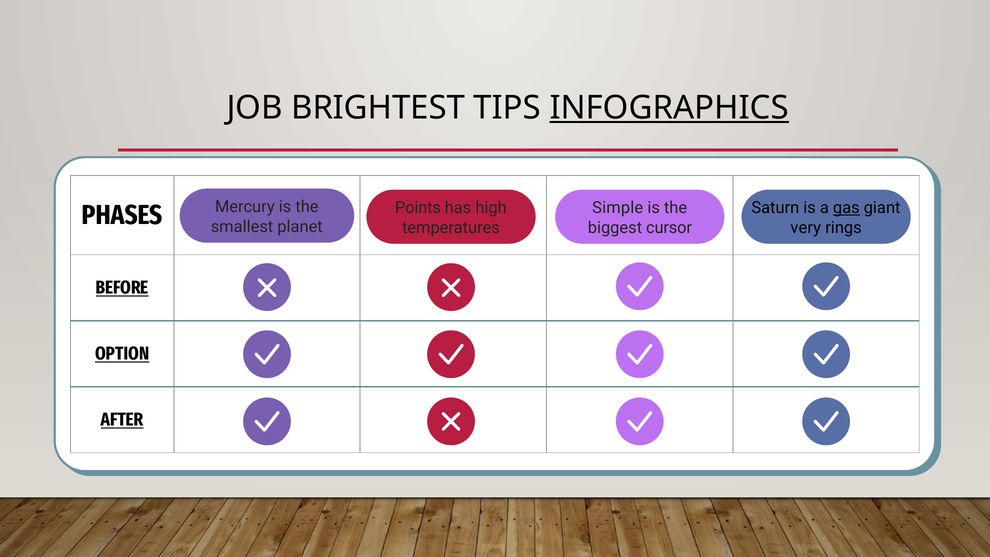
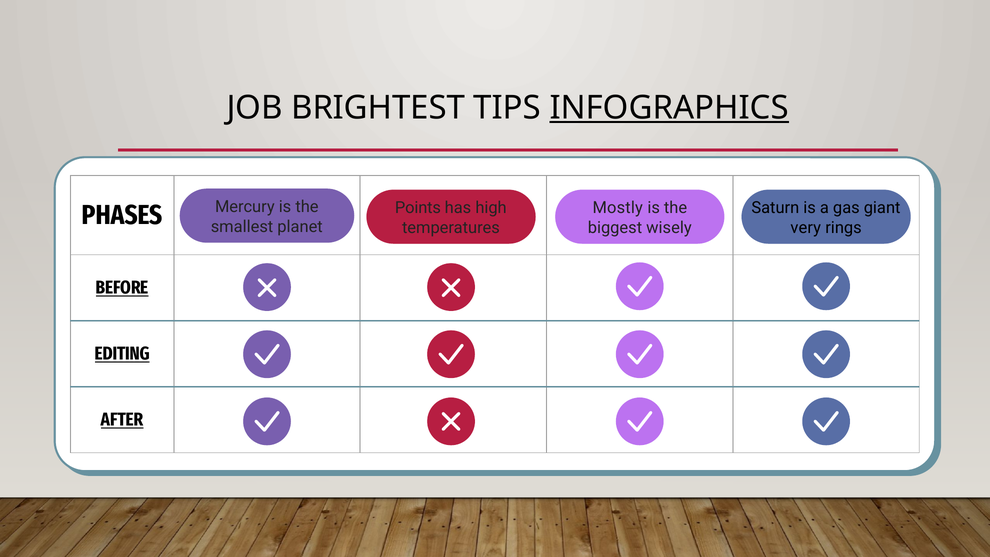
Simple: Simple -> Mostly
gas underline: present -> none
cursor: cursor -> wisely
OPTION: OPTION -> EDITING
